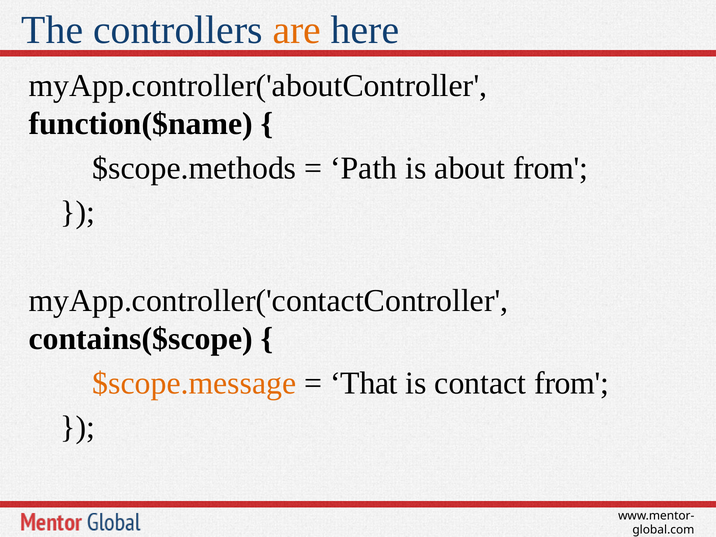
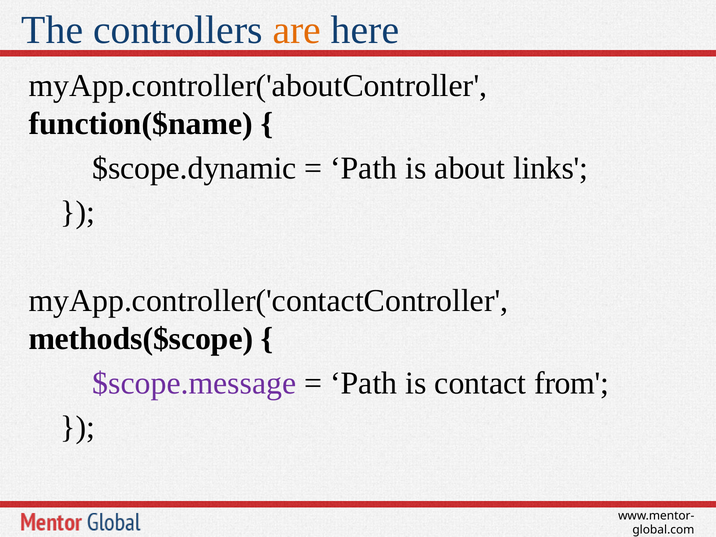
$scope.methods: $scope.methods -> $scope.dynamic
about from: from -> links
contains($scope: contains($scope -> methods($scope
$scope.message colour: orange -> purple
That at (364, 383): That -> Path
